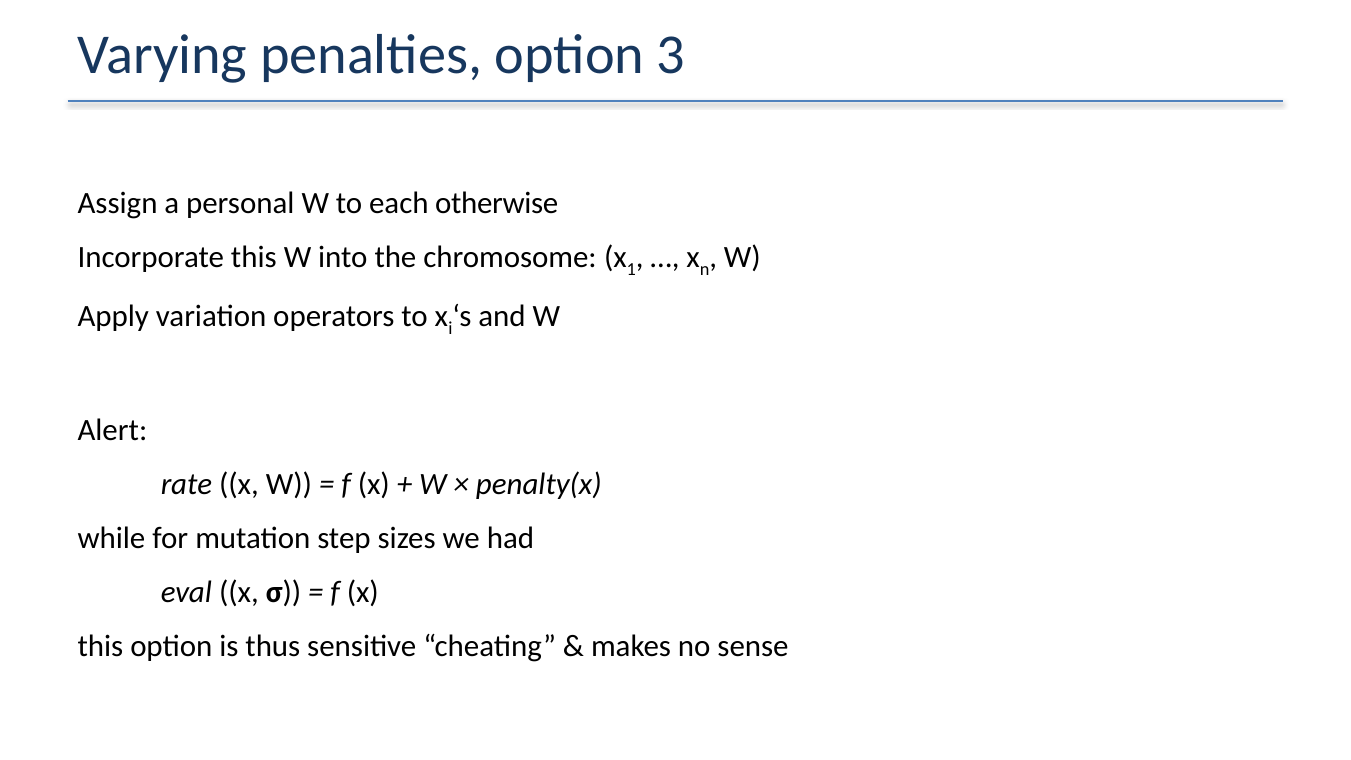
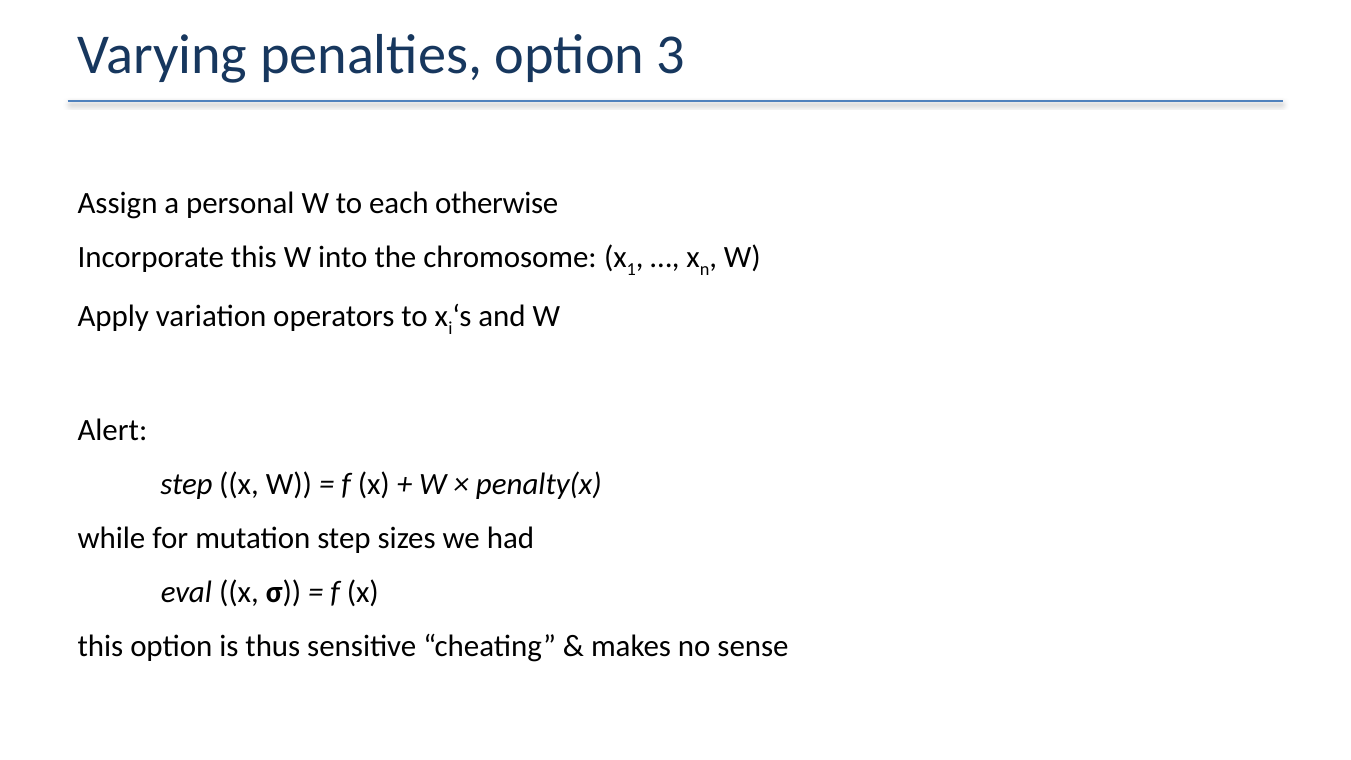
rate at (186, 484): rate -> step
